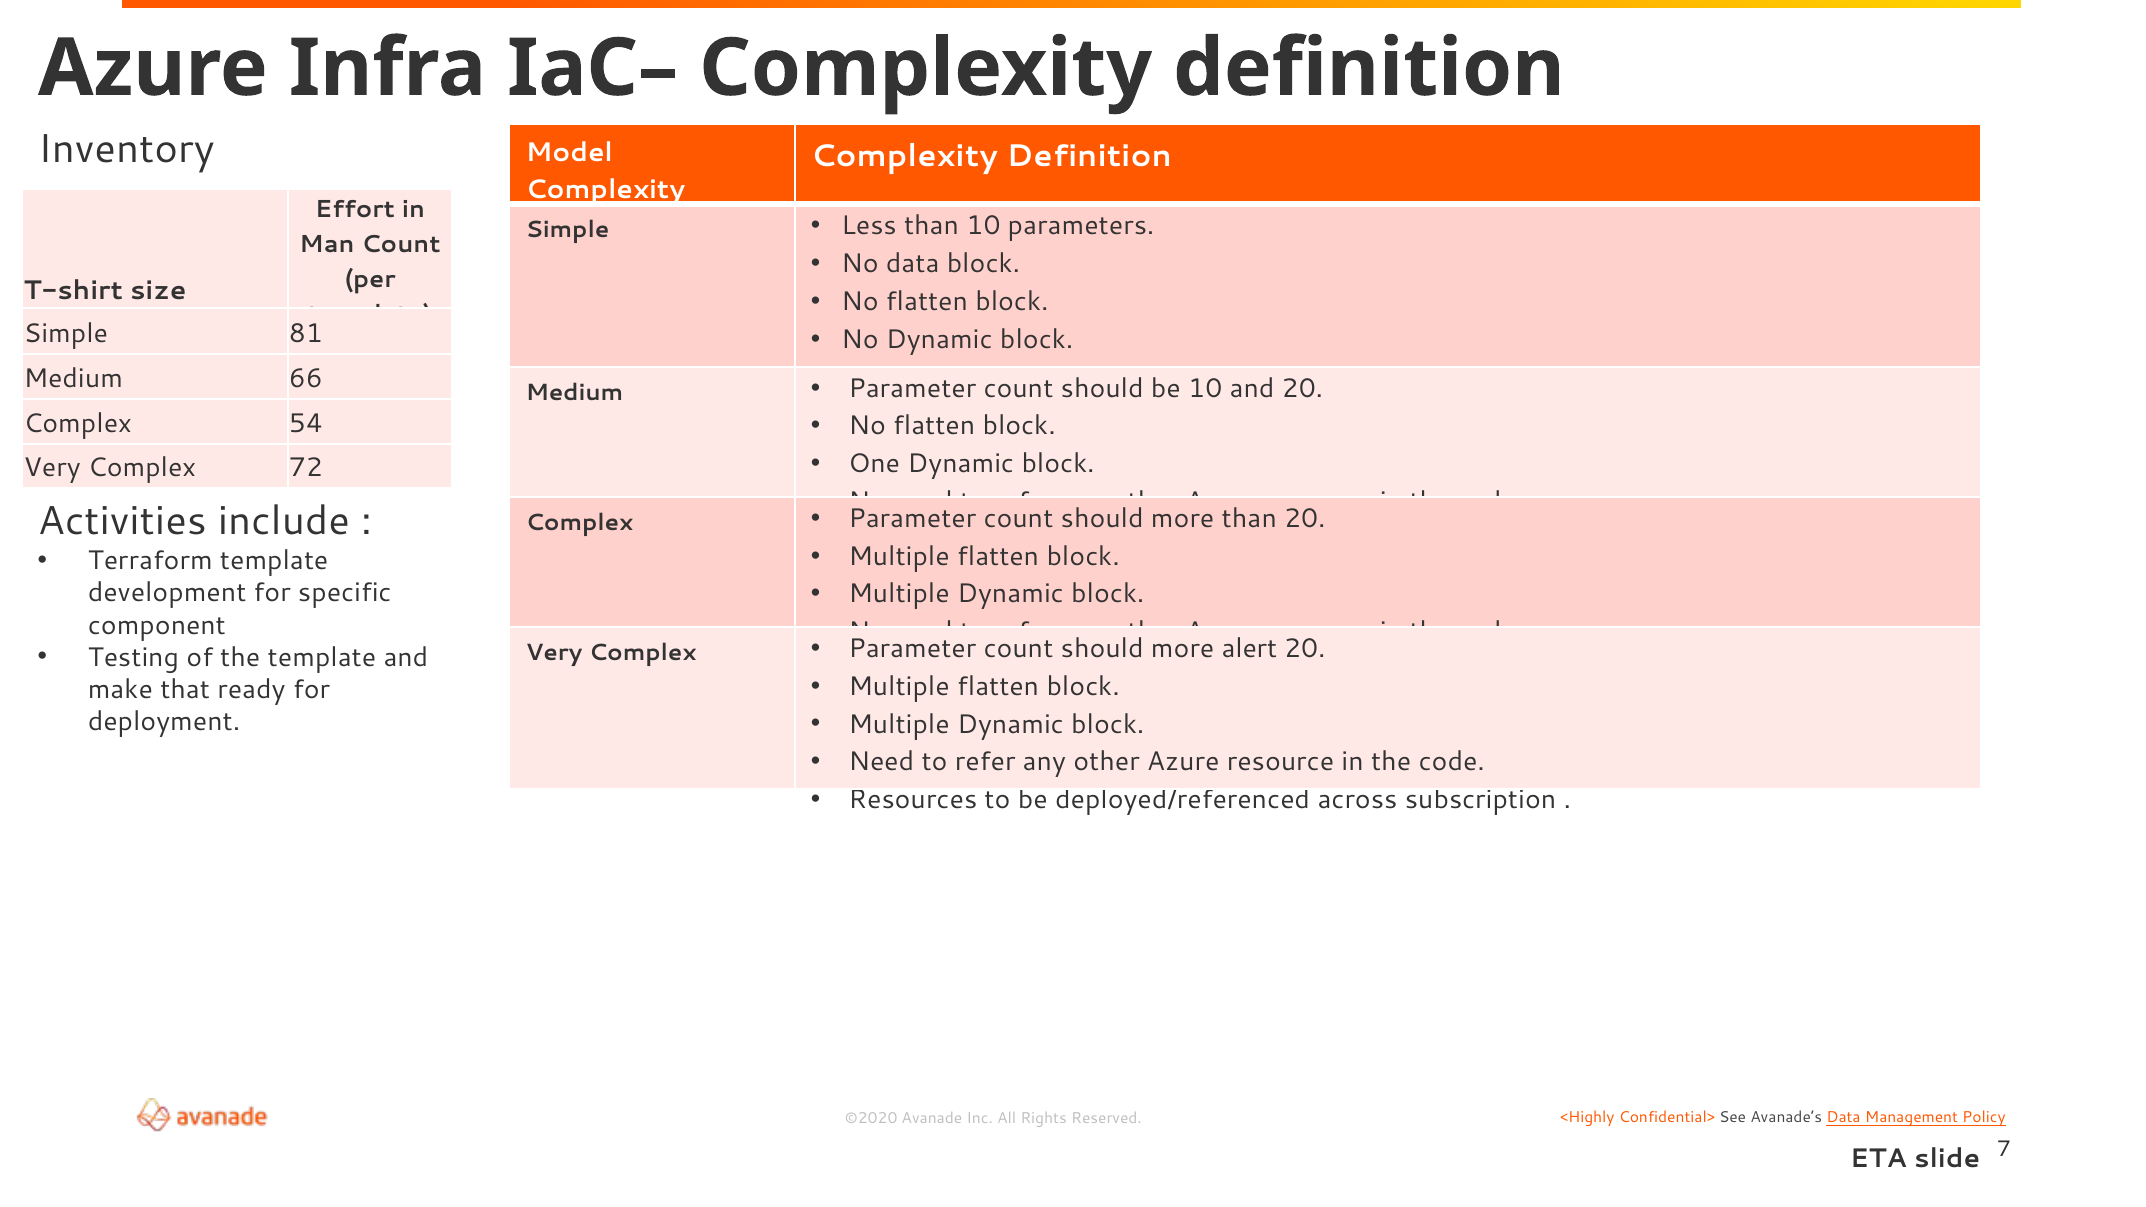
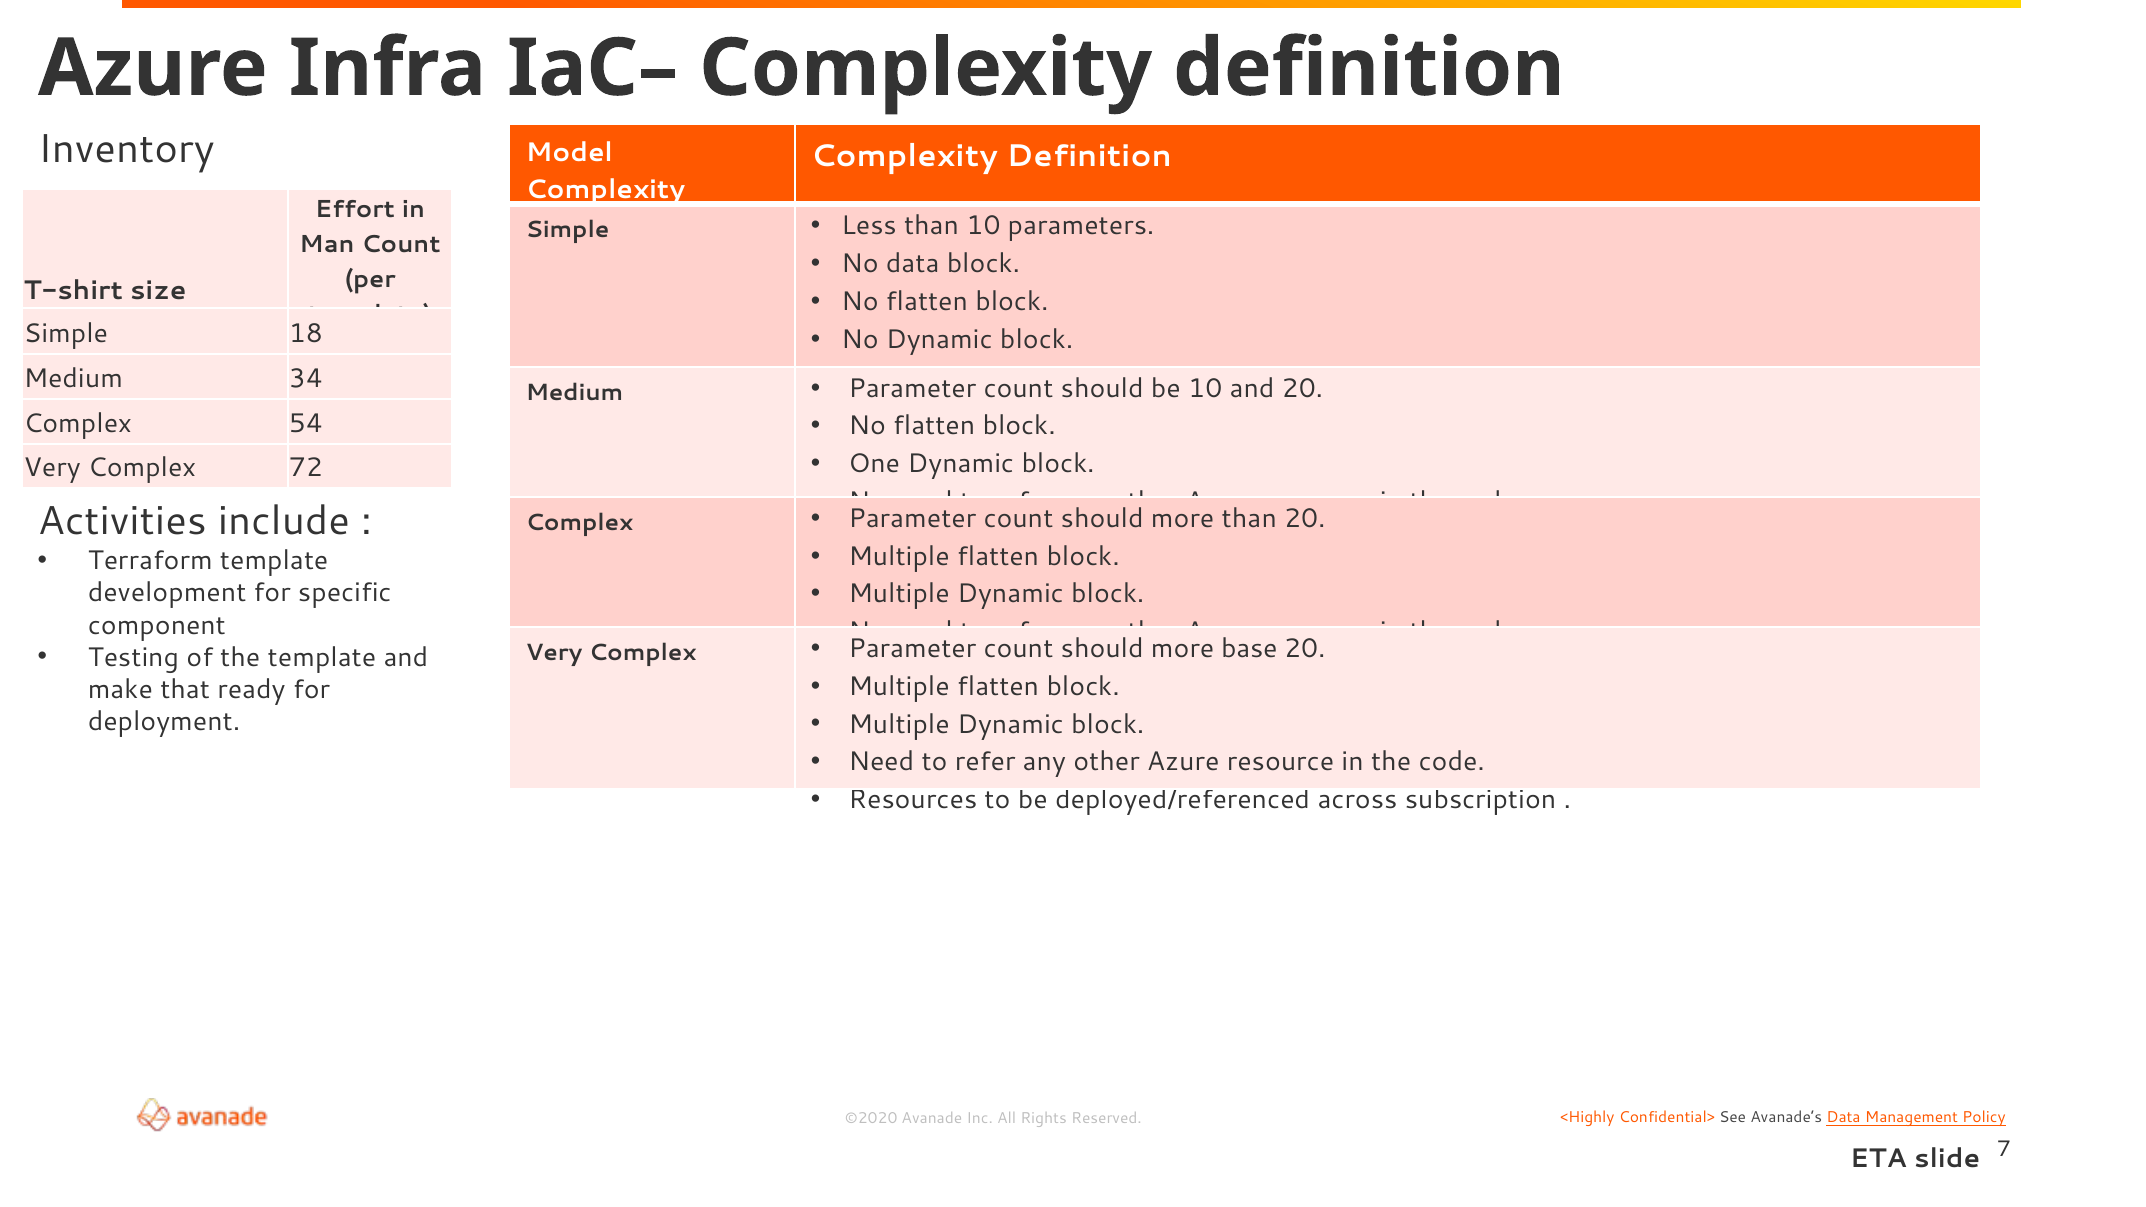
81: 81 -> 18
66: 66 -> 34
alert: alert -> base
